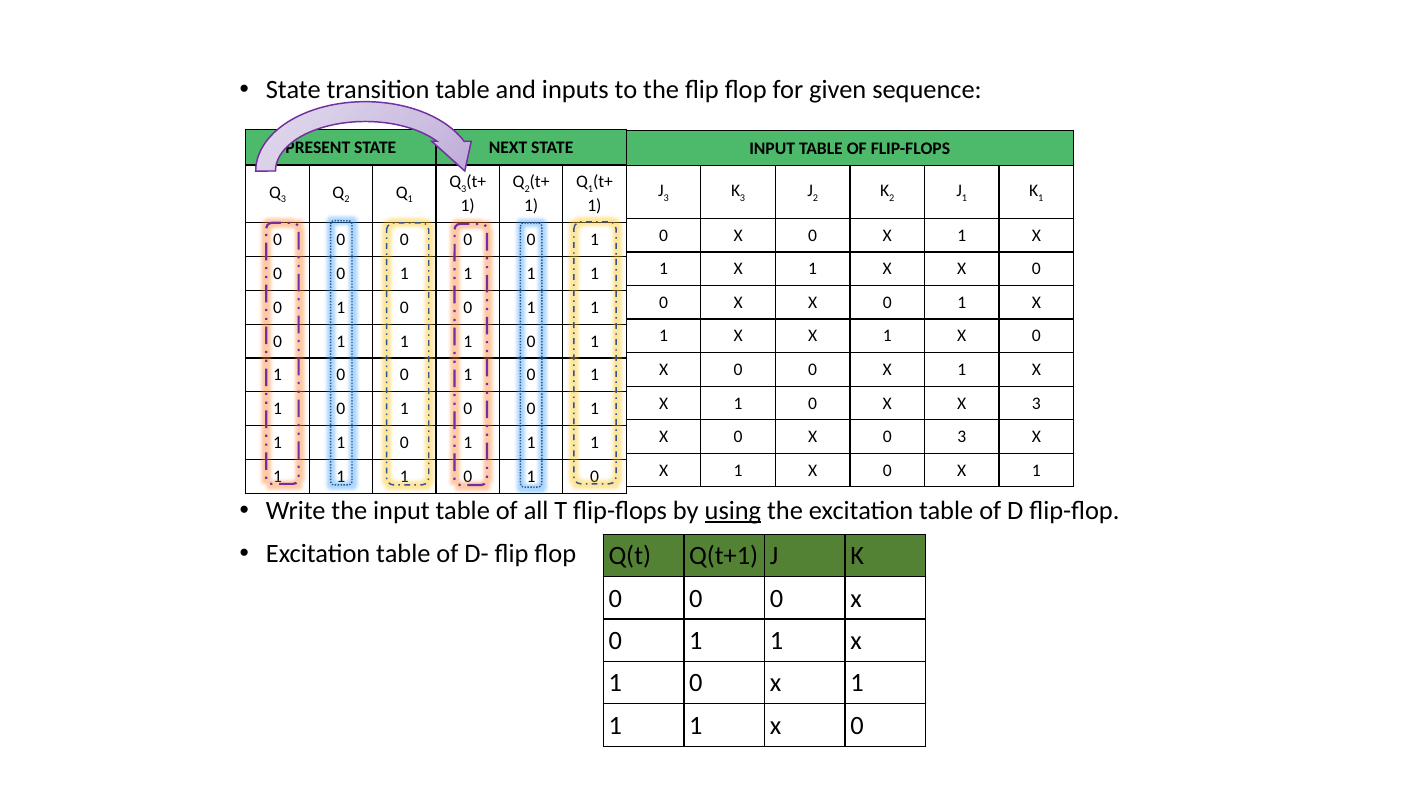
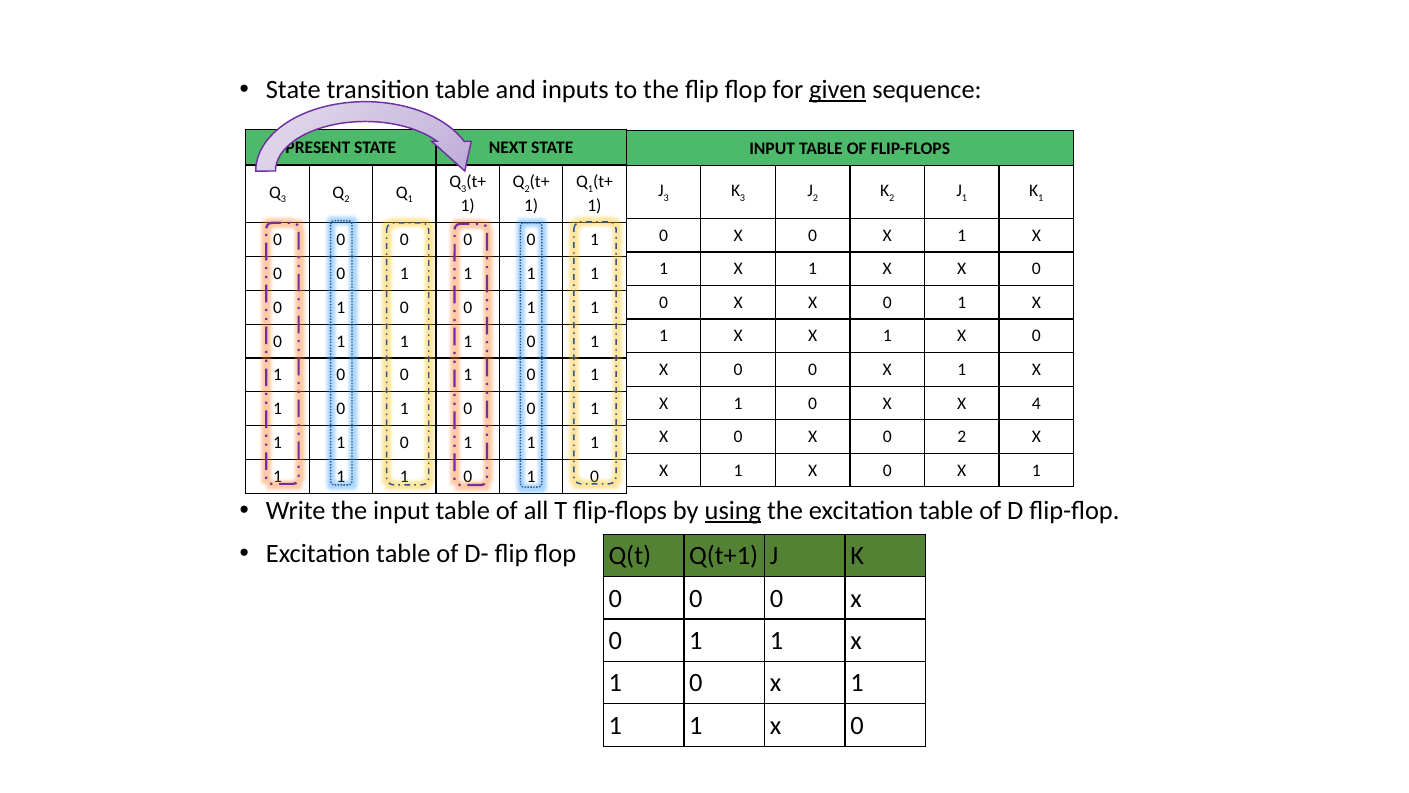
given underline: none -> present
X 3: 3 -> 4
0 3: 3 -> 2
